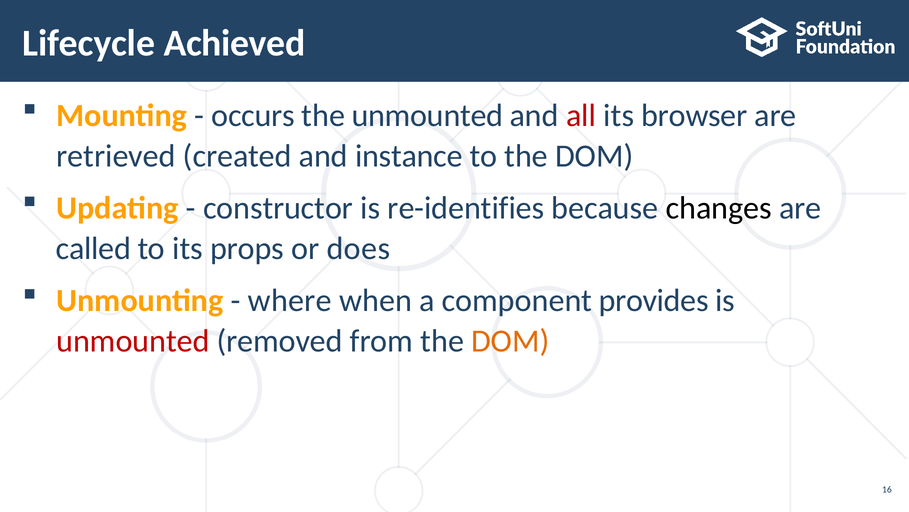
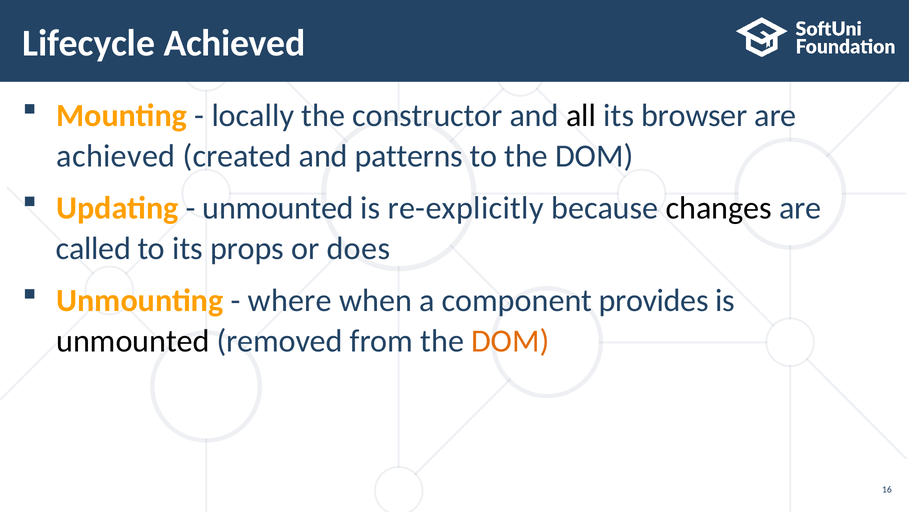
occurs: occurs -> locally
the unmounted: unmounted -> constructor
all colour: red -> black
retrieved at (116, 156): retrieved -> achieved
instance: instance -> patterns
constructor at (278, 208): constructor -> unmounted
re-identifies: re-identifies -> re-explicitly
unmounted at (133, 341) colour: red -> black
